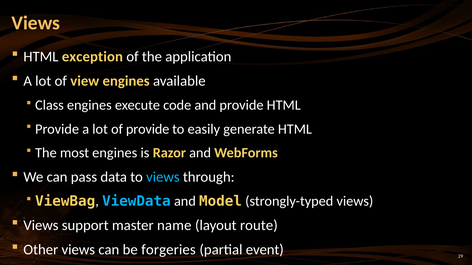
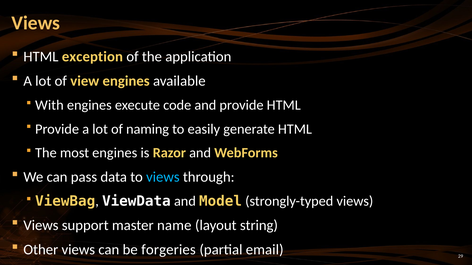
Class: Class -> With
of provide: provide -> naming
ViewData colour: light blue -> white
route: route -> string
event: event -> email
